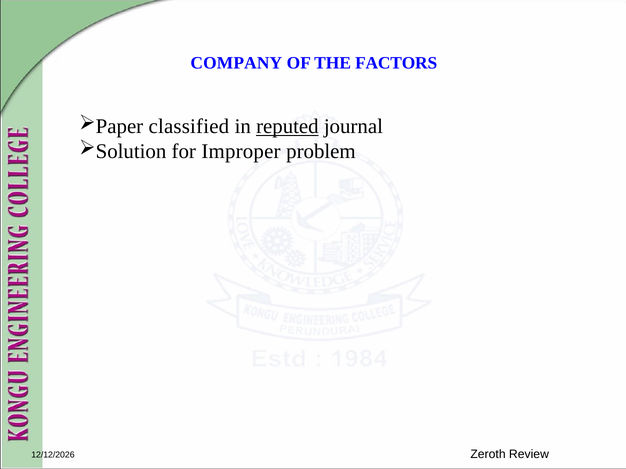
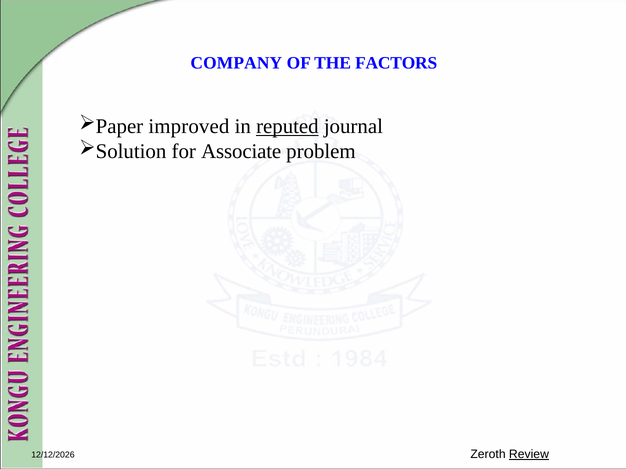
classified: classified -> improved
Improper: Improper -> Associate
Review underline: none -> present
